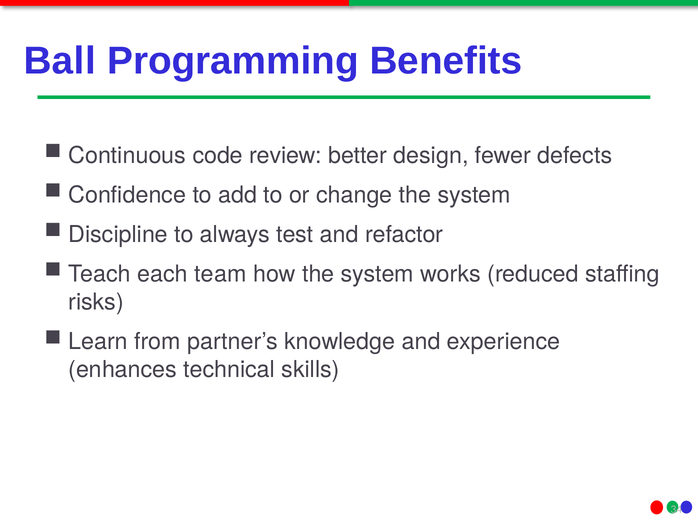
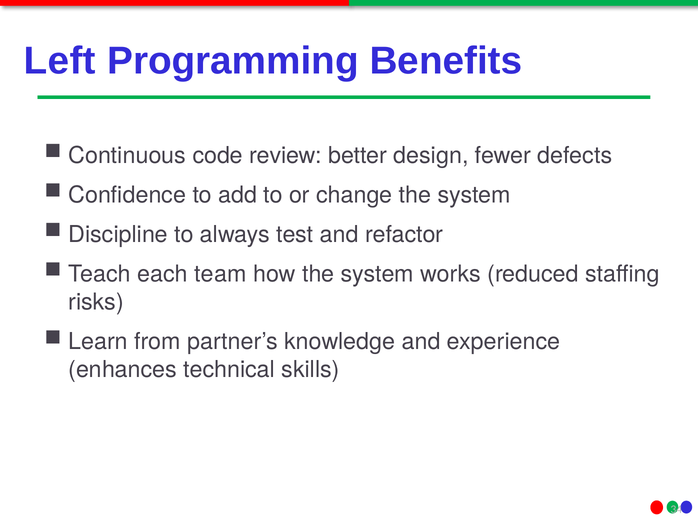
Ball: Ball -> Left
